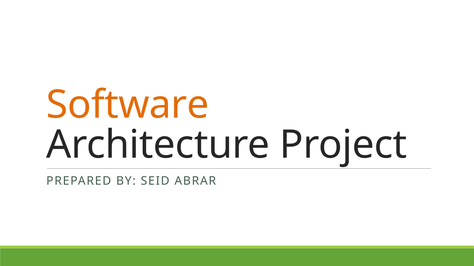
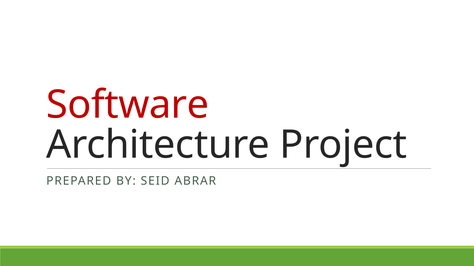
Software colour: orange -> red
